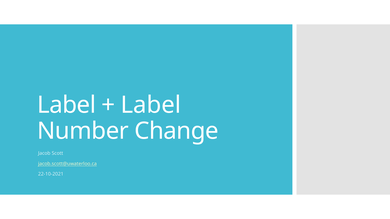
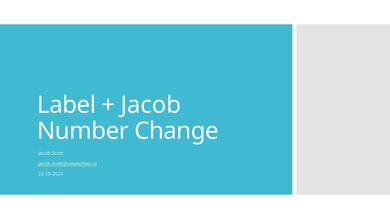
Label at (151, 105): Label -> Jacob
